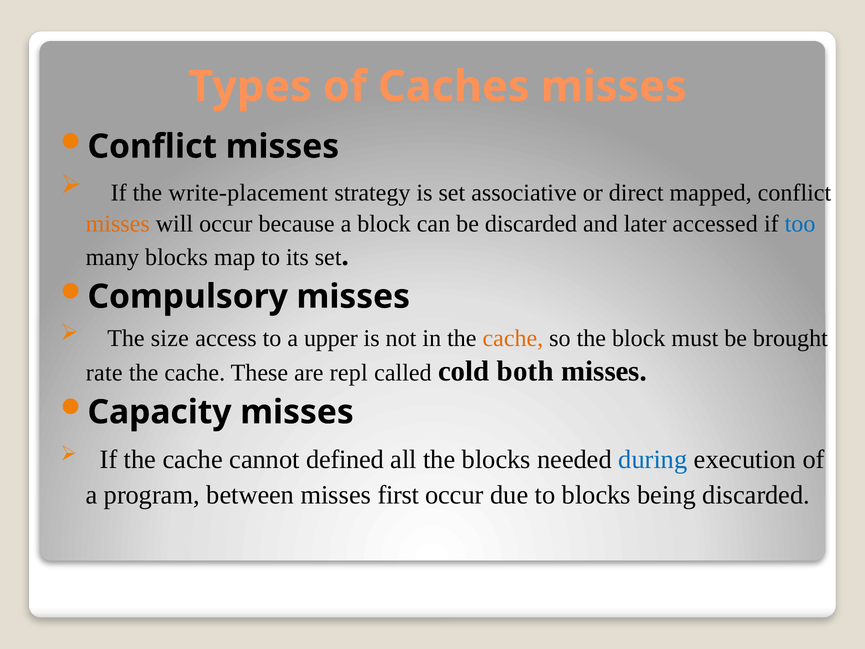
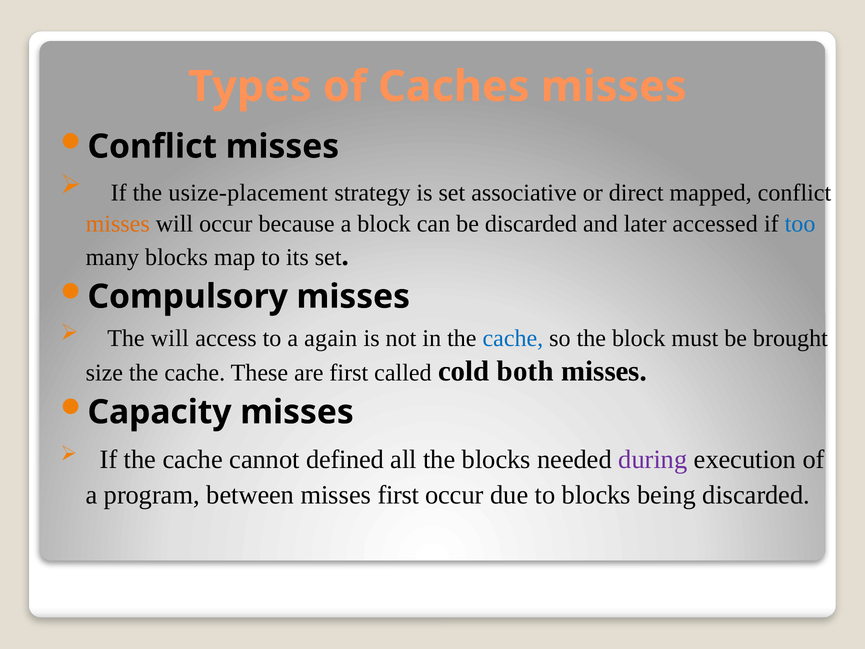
write-placement: write-placement -> usize-placement
The size: size -> will
upper: upper -> again
cache at (513, 338) colour: orange -> blue
rate: rate -> size
are repl: repl -> first
during colour: blue -> purple
